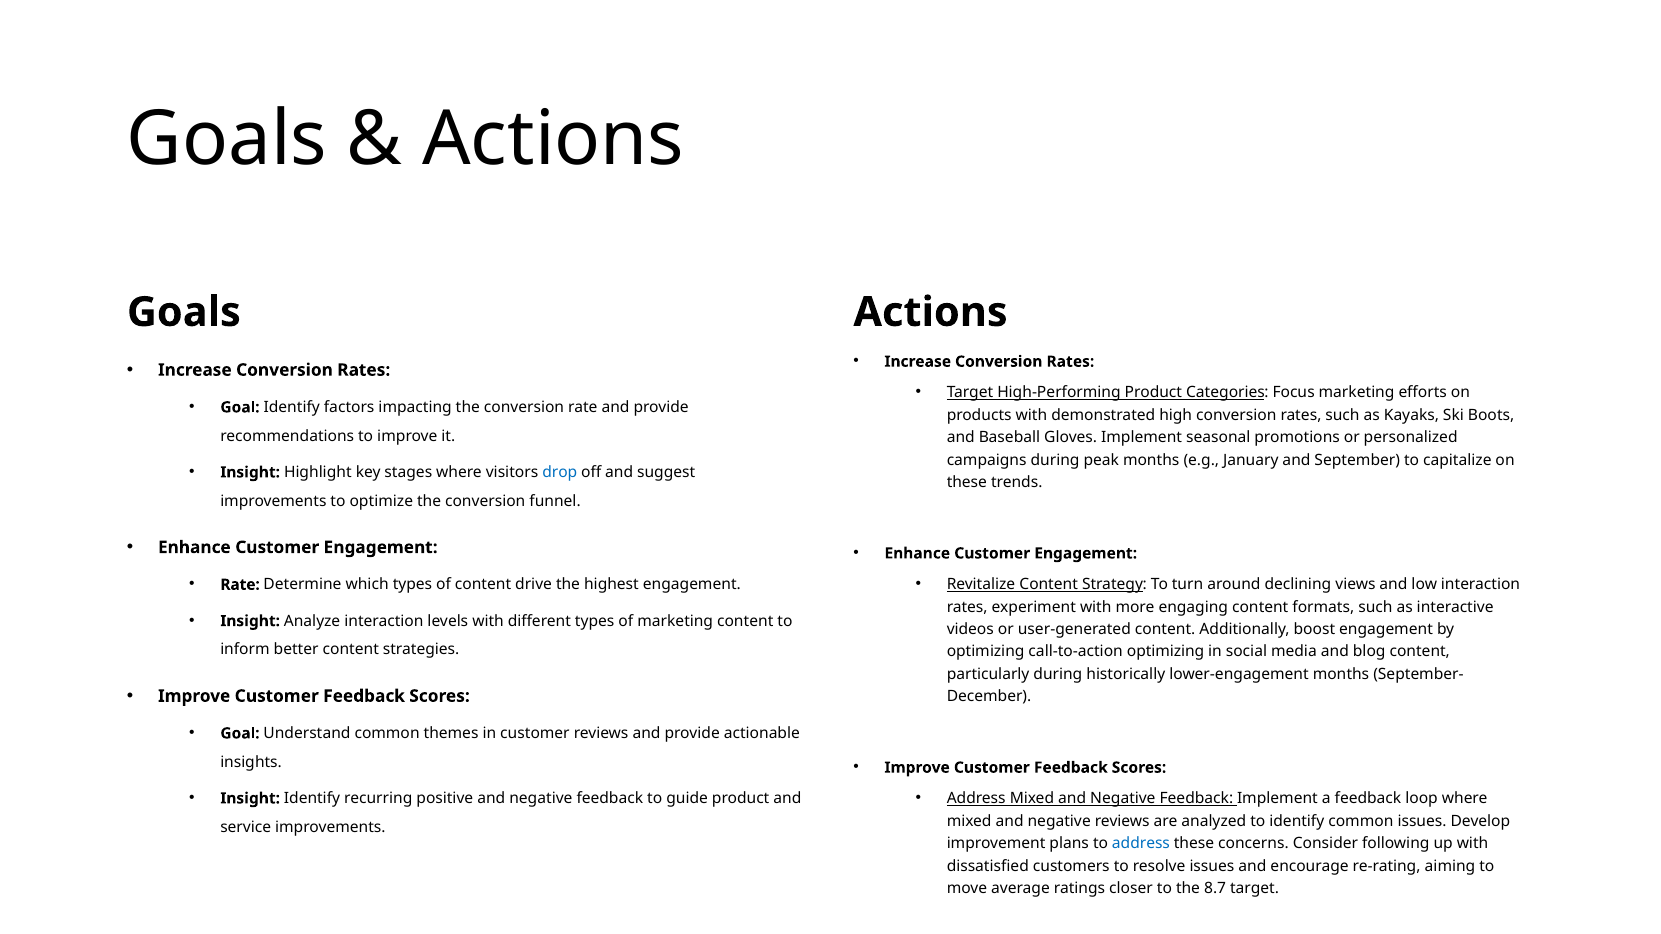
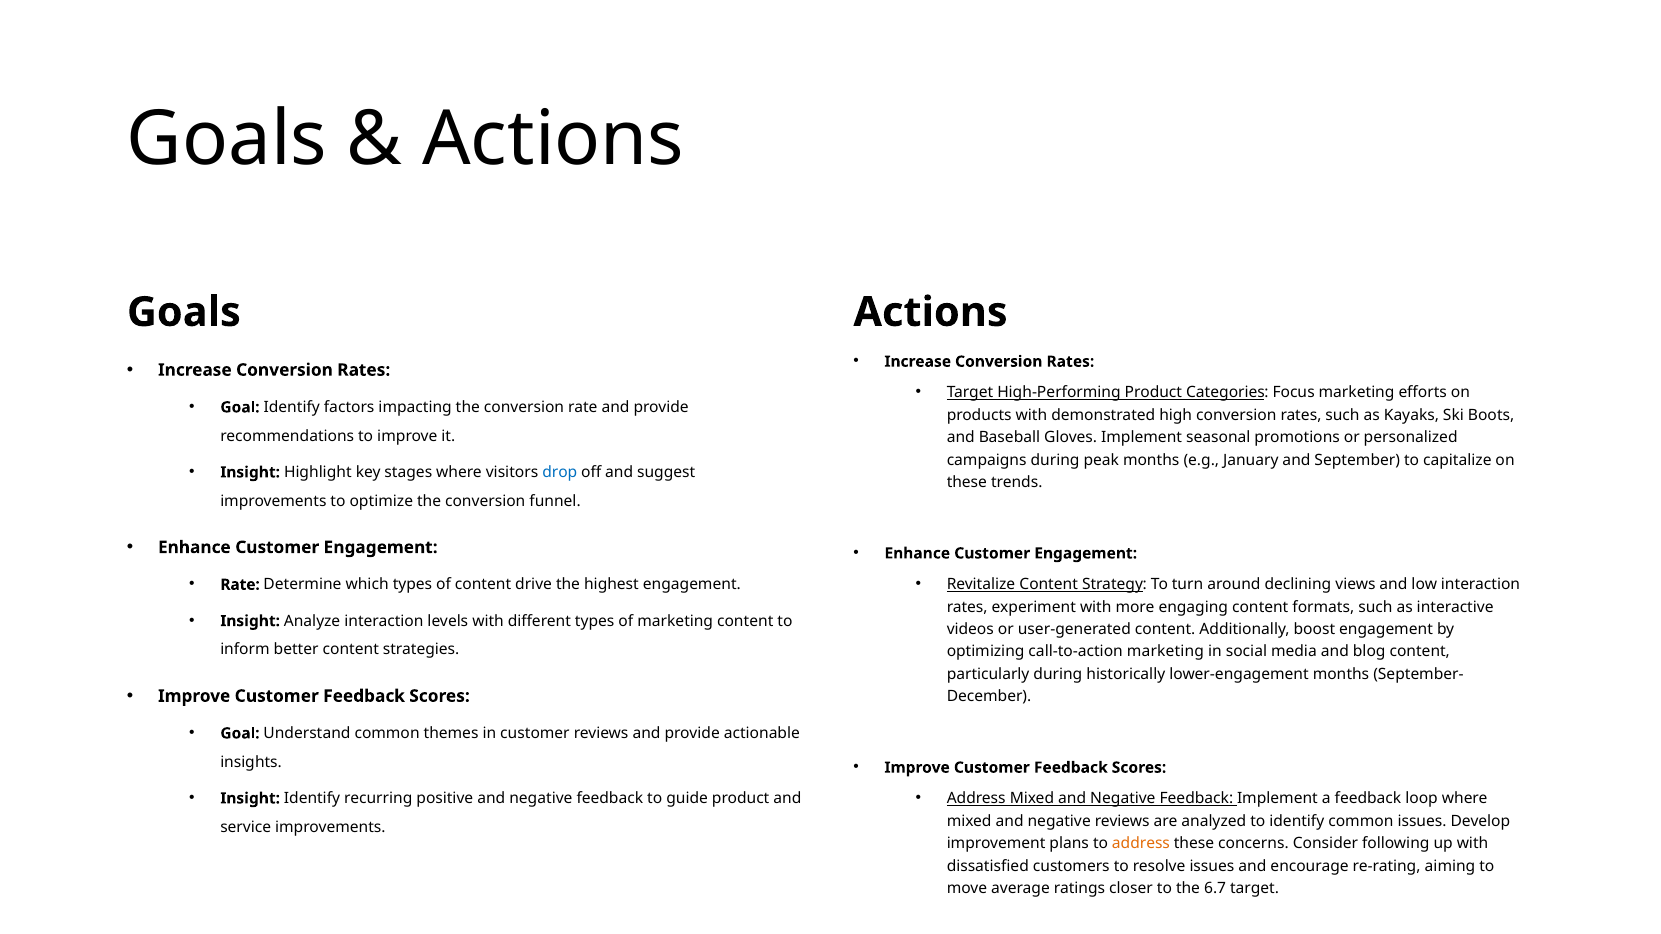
call-to-action optimizing: optimizing -> marketing
address at (1141, 844) colour: blue -> orange
8.7: 8.7 -> 6.7
